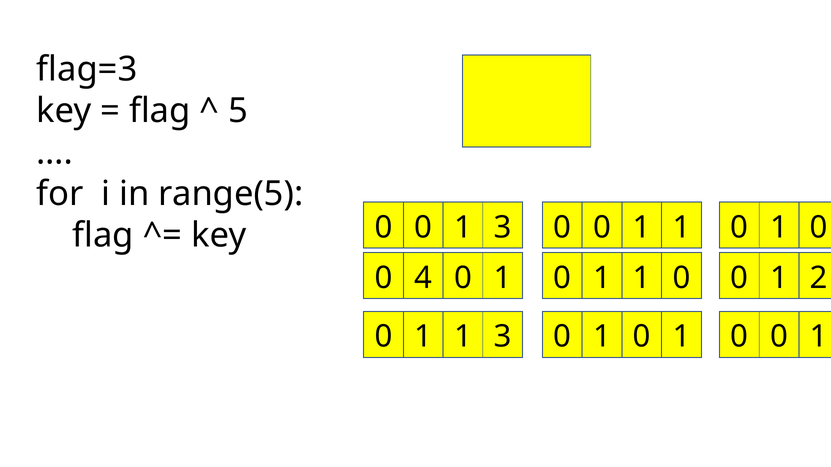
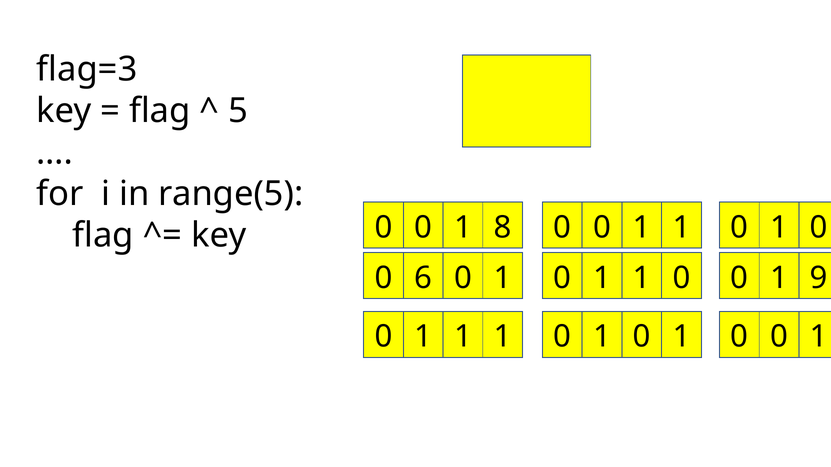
0 1 3: 3 -> 8
4: 4 -> 6
2: 2 -> 9
1 1 3: 3 -> 1
